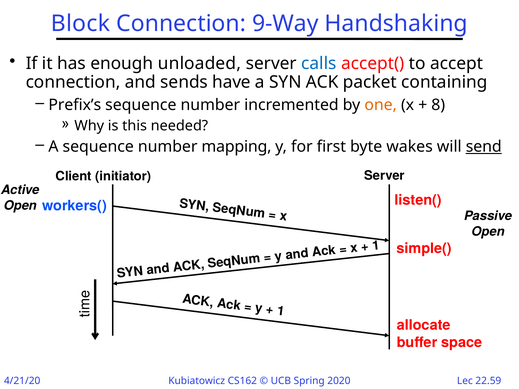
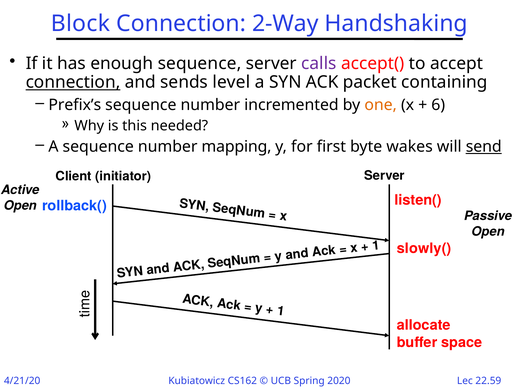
9-Way: 9-Way -> 2-Way
enough unloaded: unloaded -> sequence
calls colour: blue -> purple
connection at (73, 82) underline: none -> present
have: have -> level
8: 8 -> 6
workers(: workers( -> rollback(
simple(: simple( -> slowly(
